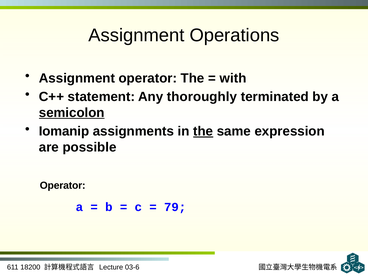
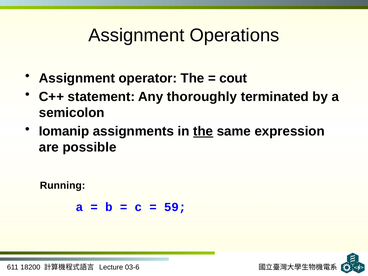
with: with -> cout
semicolon underline: present -> none
Operator at (63, 185): Operator -> Running
79: 79 -> 59
